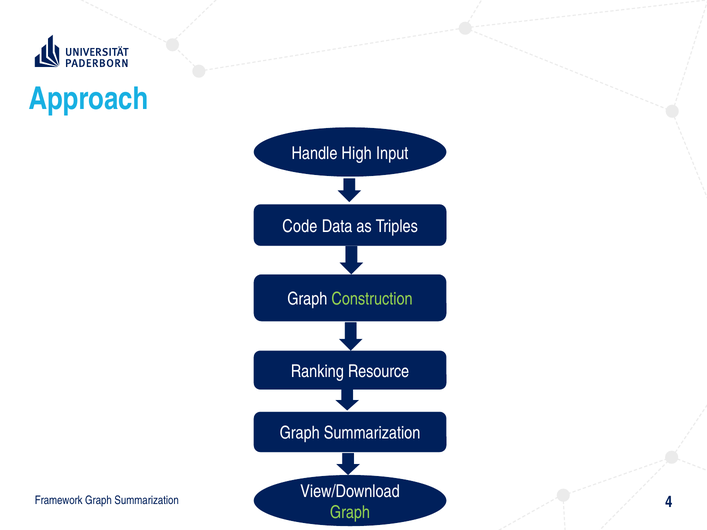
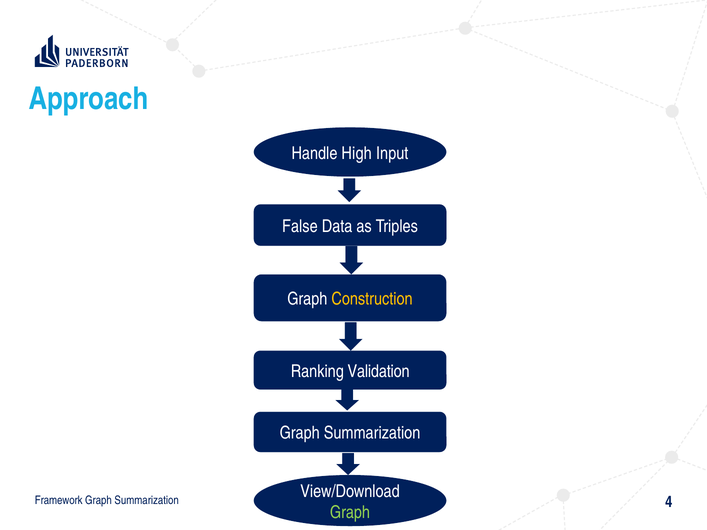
Code: Code -> False
Construction colour: light green -> yellow
Resource: Resource -> Validation
